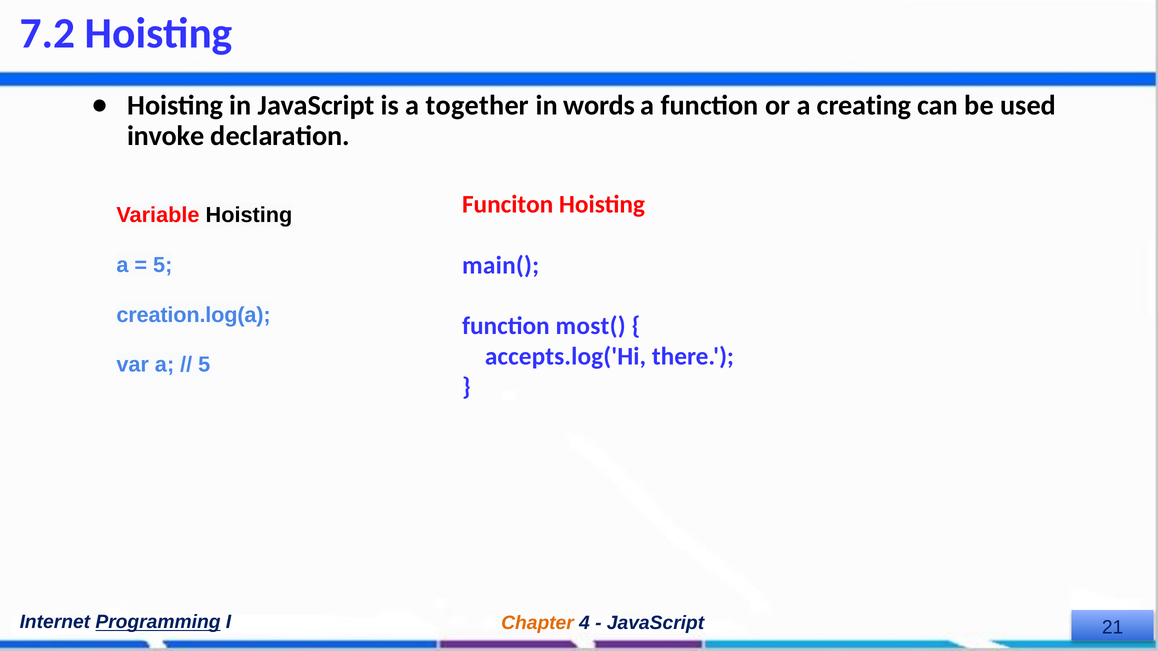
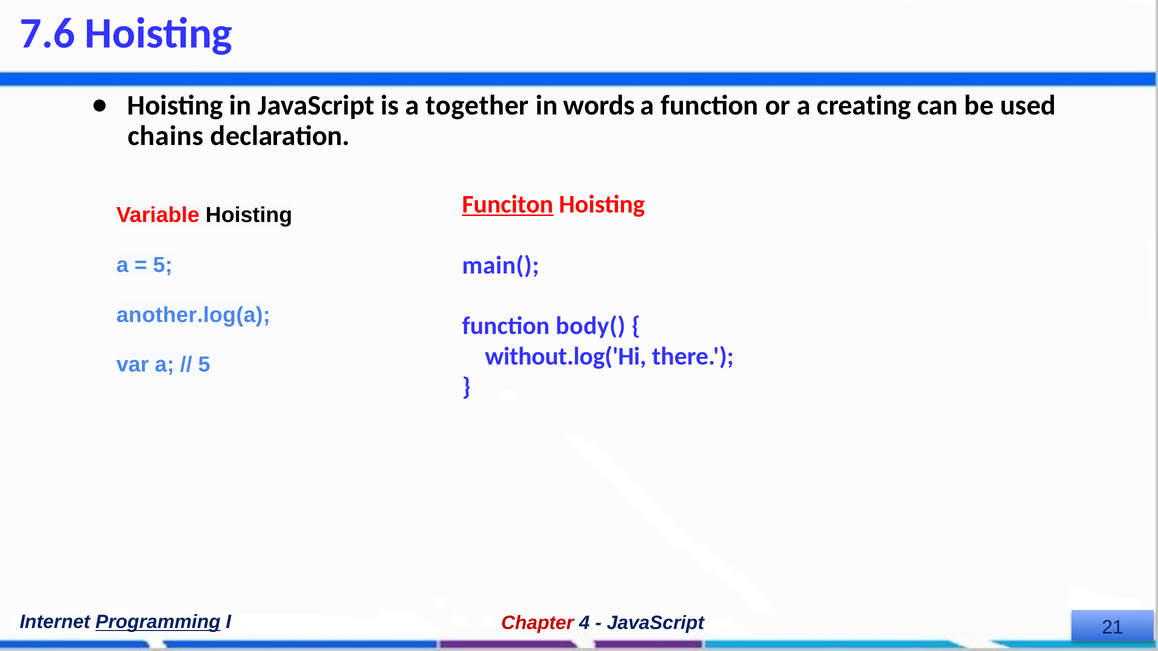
7.2: 7.2 -> 7.6
invoke: invoke -> chains
Funciton underline: none -> present
creation.log(a: creation.log(a -> another.log(a
most(: most( -> body(
accepts.log('Hi: accepts.log('Hi -> without.log('Hi
Chapter colour: orange -> red
